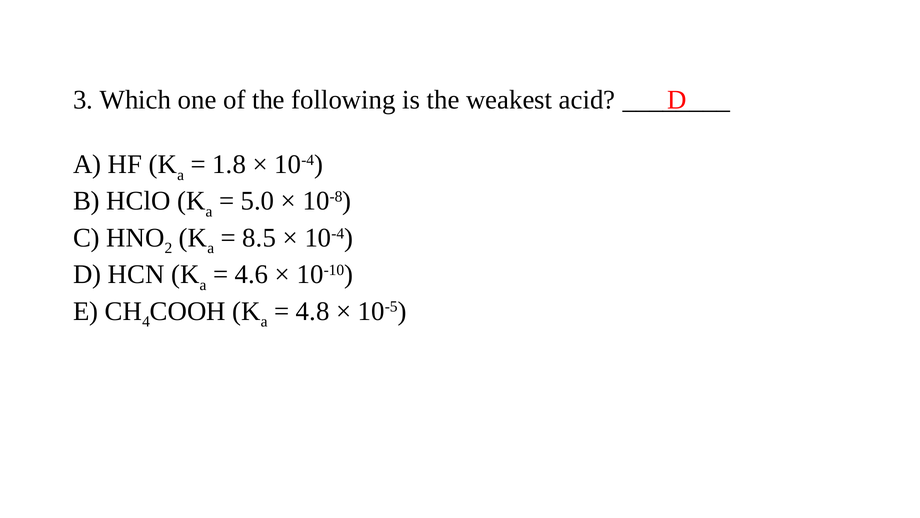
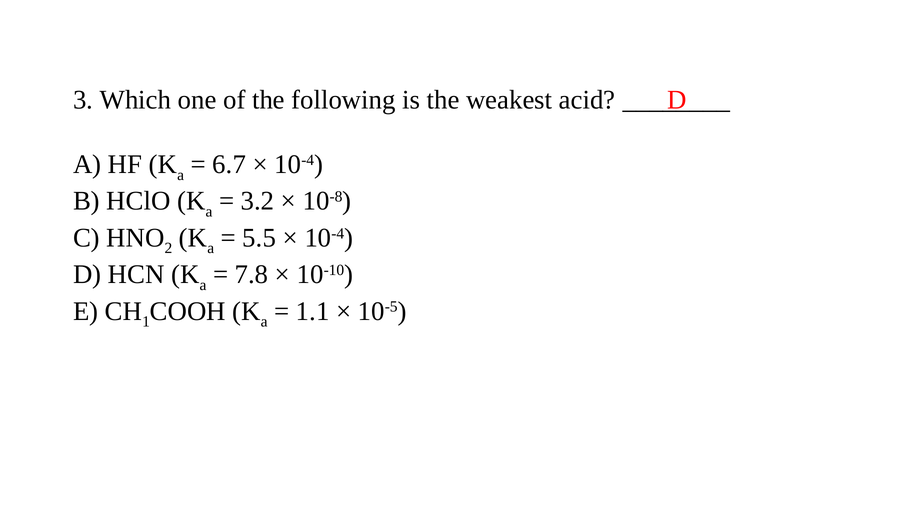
1.8: 1.8 -> 6.7
5.0: 5.0 -> 3.2
8.5: 8.5 -> 5.5
4.6: 4.6 -> 7.8
4: 4 -> 1
4.8: 4.8 -> 1.1
